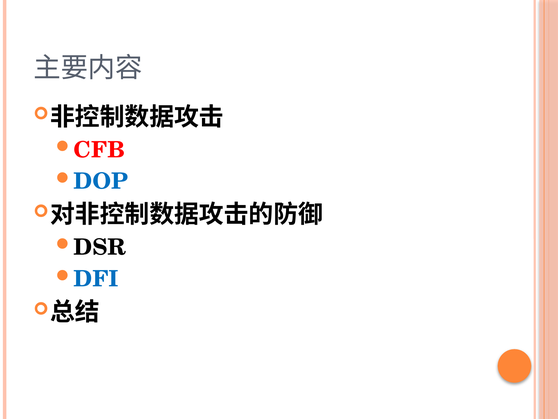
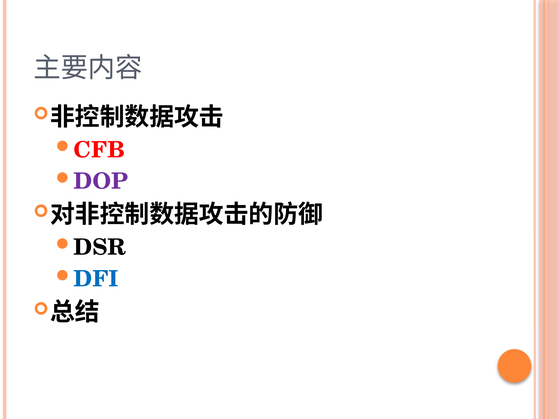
DOP colour: blue -> purple
